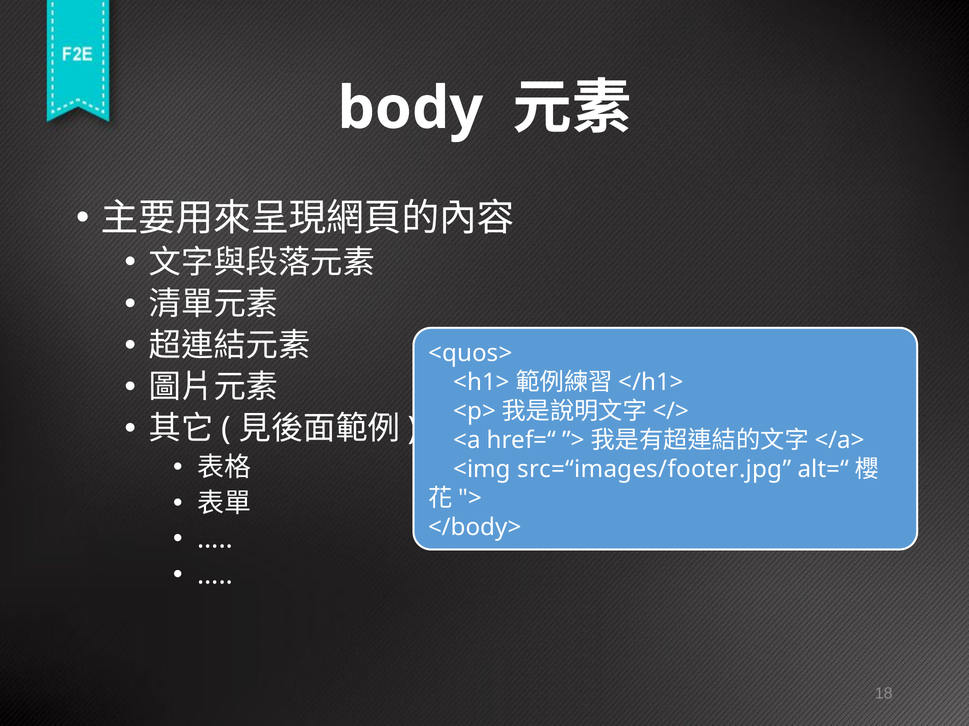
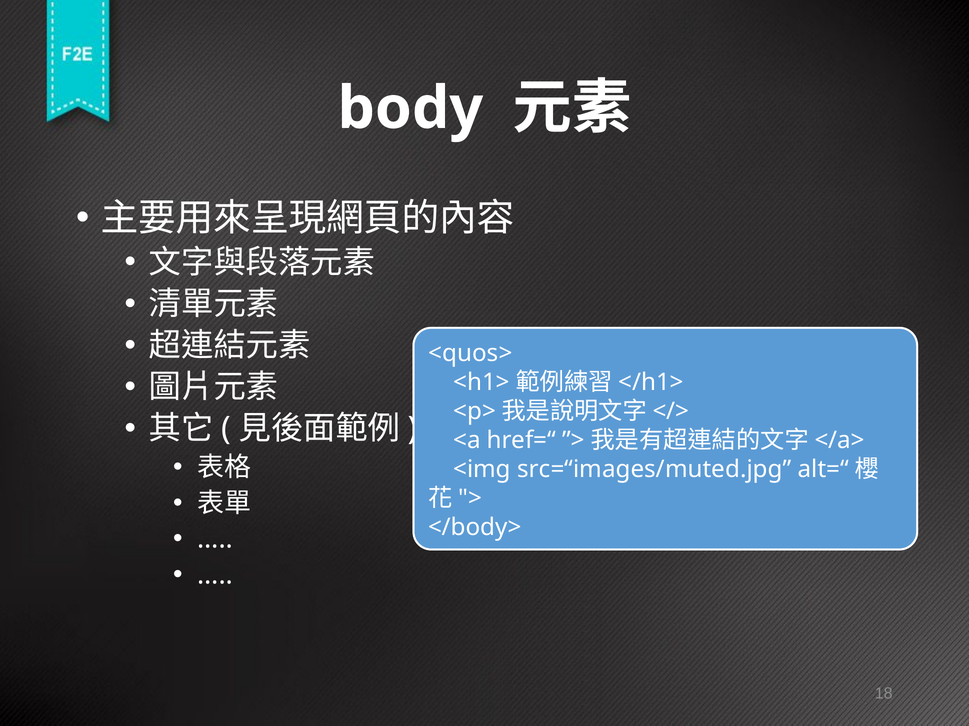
src=“images/footer.jpg: src=“images/footer.jpg -> src=“images/muted.jpg
